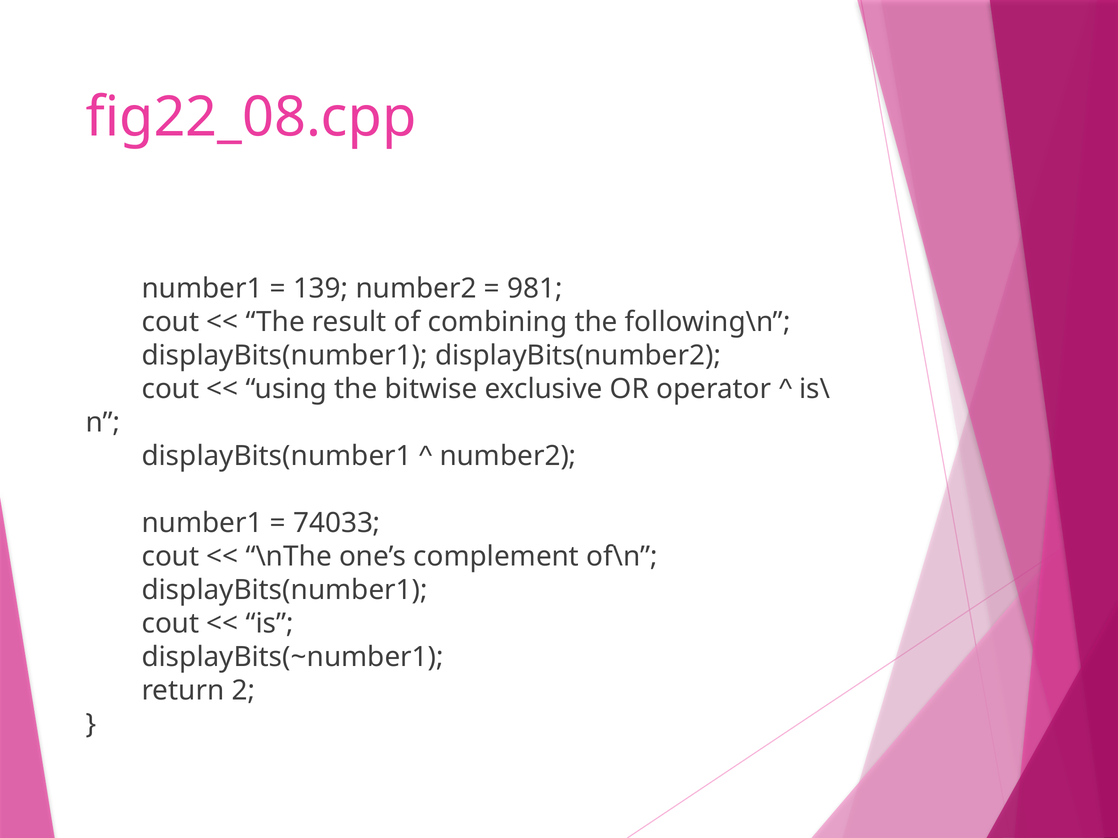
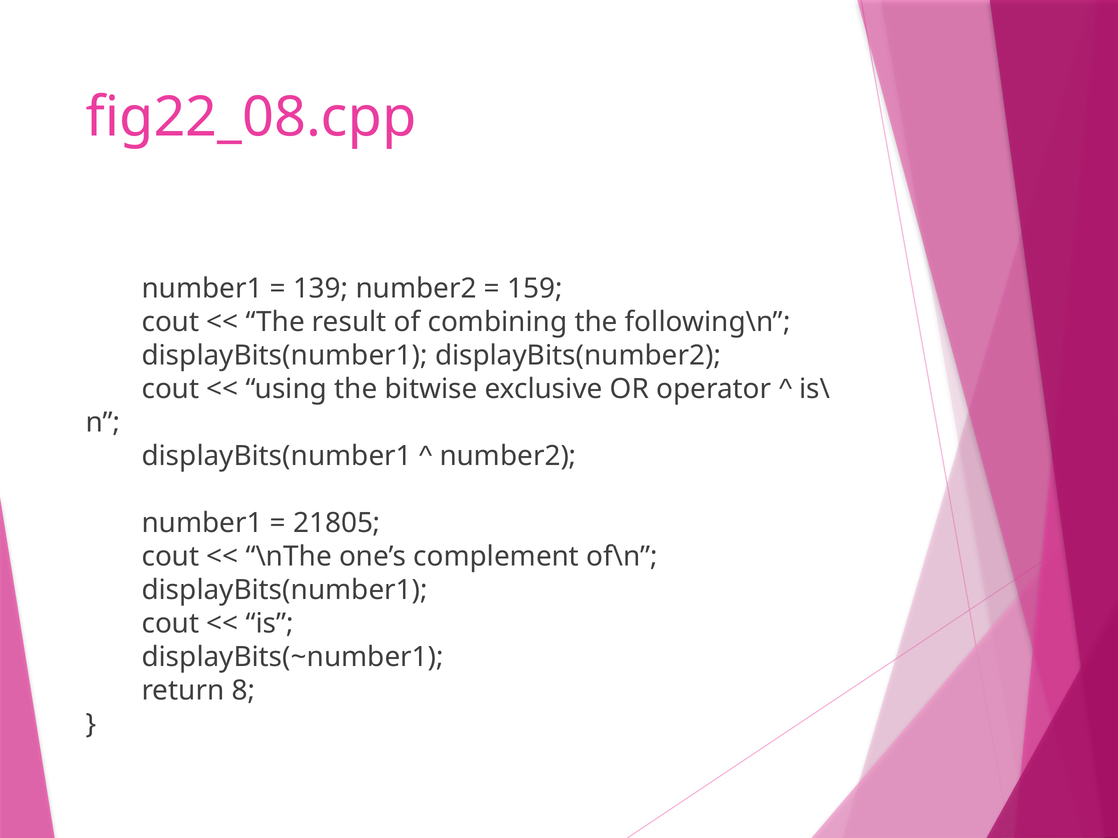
981: 981 -> 159
74033: 74033 -> 21805
2: 2 -> 8
